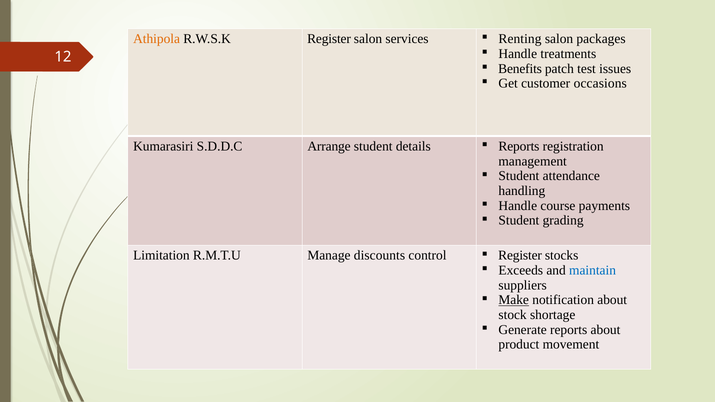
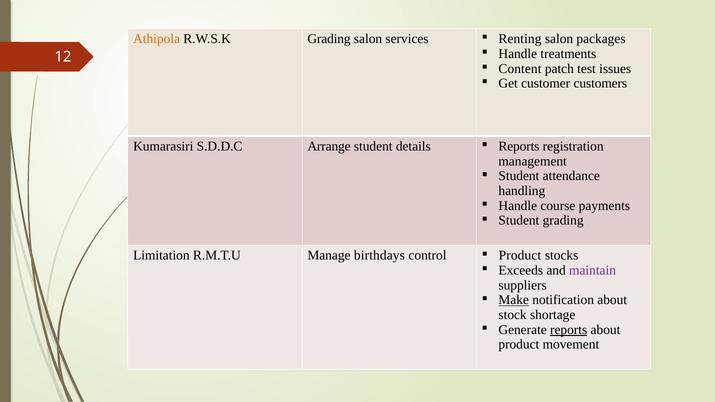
R.W.S.K Register: Register -> Grading
Benefits: Benefits -> Content
occasions: occasions -> customers
discounts: discounts -> birthdays
Register at (520, 256): Register -> Product
maintain colour: blue -> purple
reports at (569, 330) underline: none -> present
